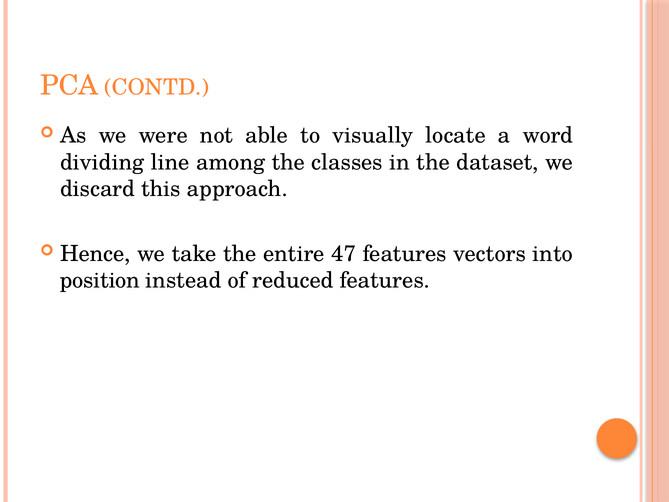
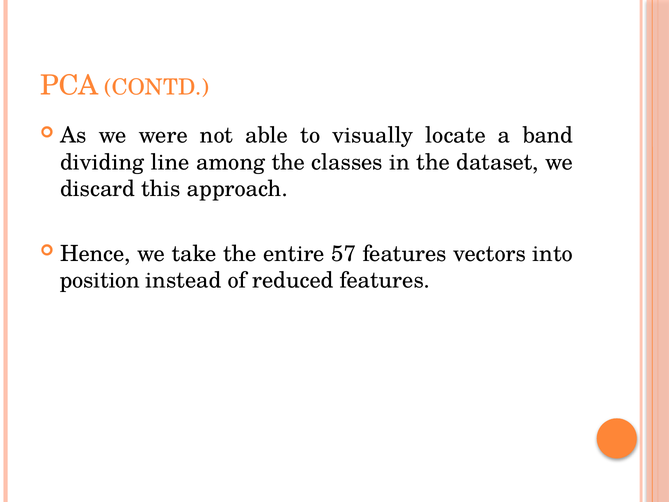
word: word -> band
47: 47 -> 57
